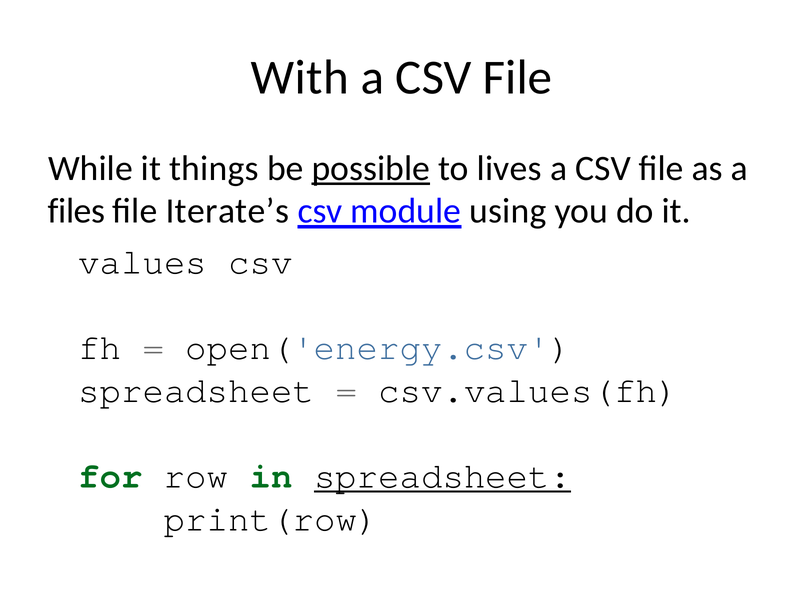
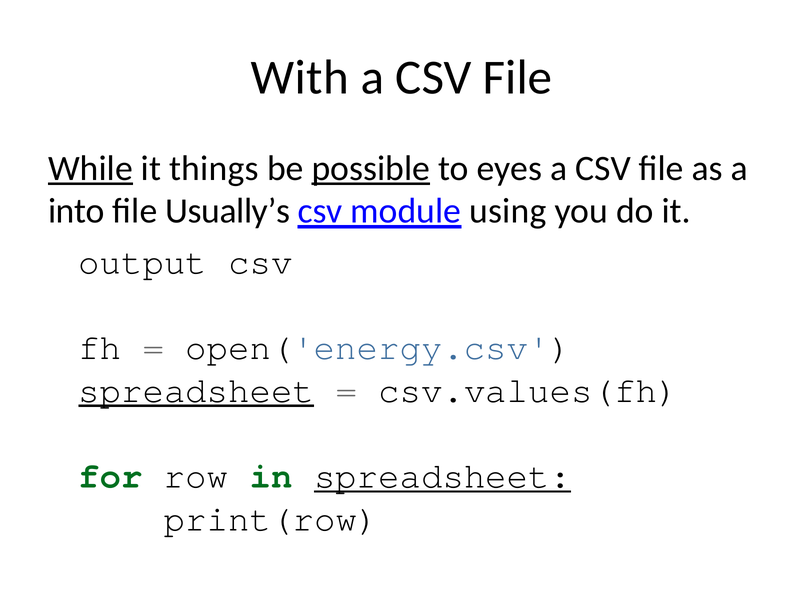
While underline: none -> present
lives: lives -> eyes
files: files -> into
Iterate’s: Iterate’s -> Usually’s
values: values -> output
spreadsheet at (196, 391) underline: none -> present
